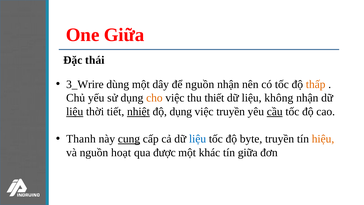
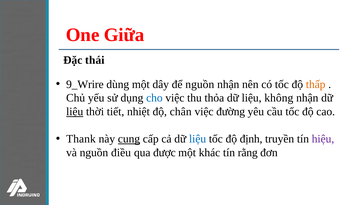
3_Wrire: 3_Wrire -> 9_Wrire
cho colour: orange -> blue
thiết: thiết -> thỏa
nhiệt underline: present -> none
độ dụng: dụng -> chân
việc truyền: truyền -> đường
cầu underline: present -> none
Thanh: Thanh -> Thank
byte: byte -> định
hiệu colour: orange -> purple
hoạt: hoạt -> điều
tín giữa: giữa -> rằng
